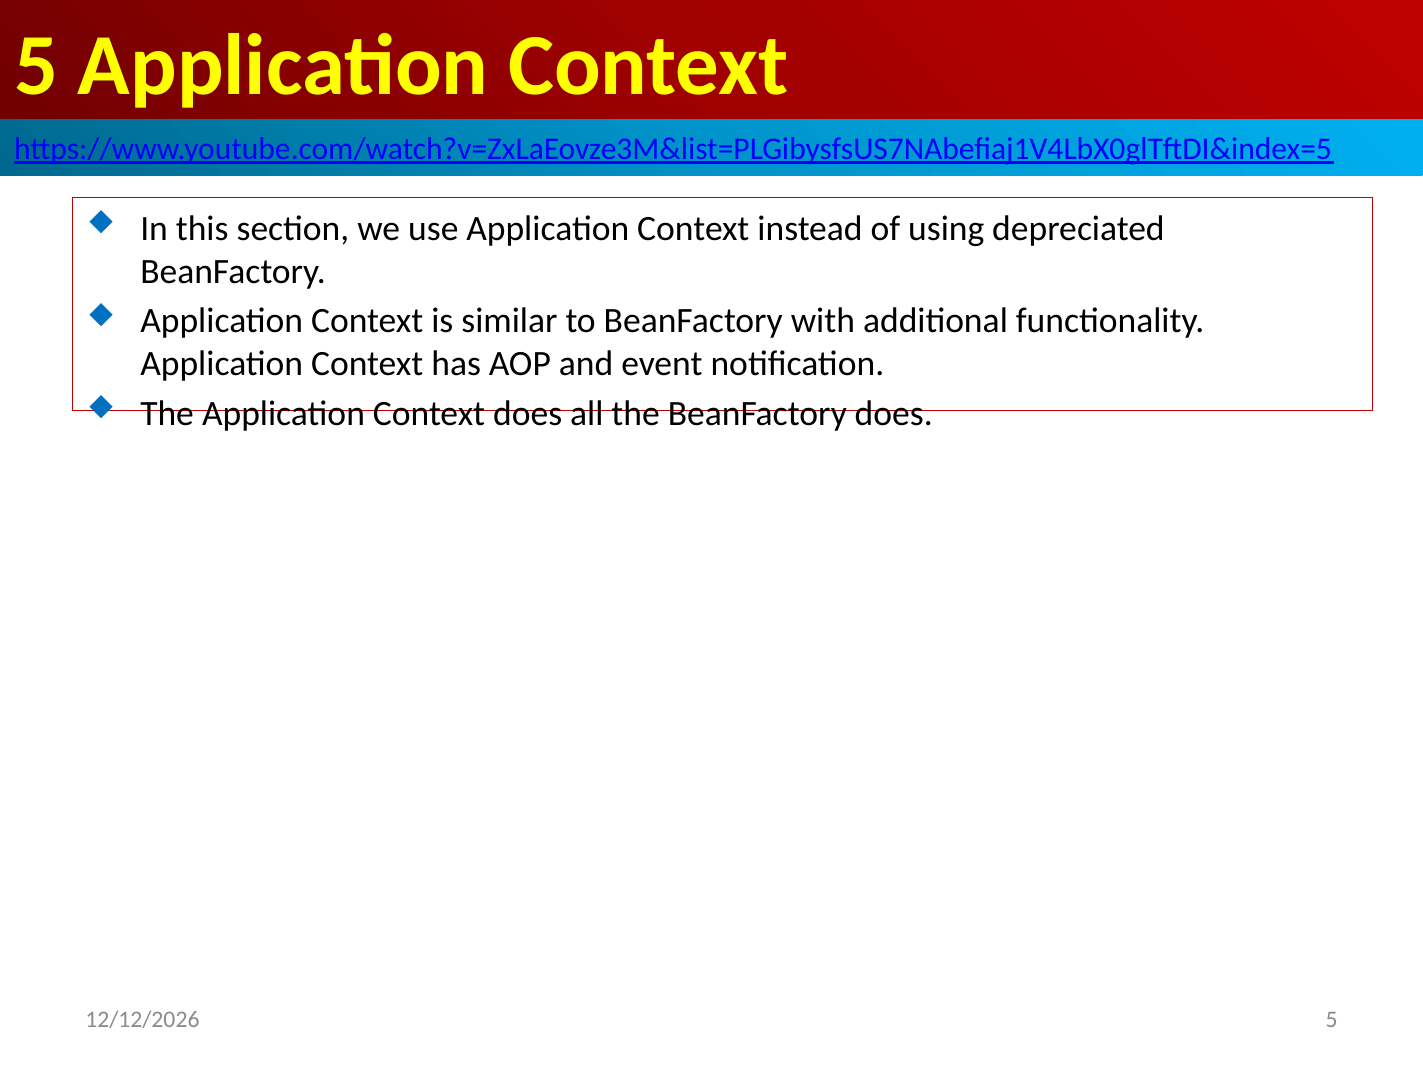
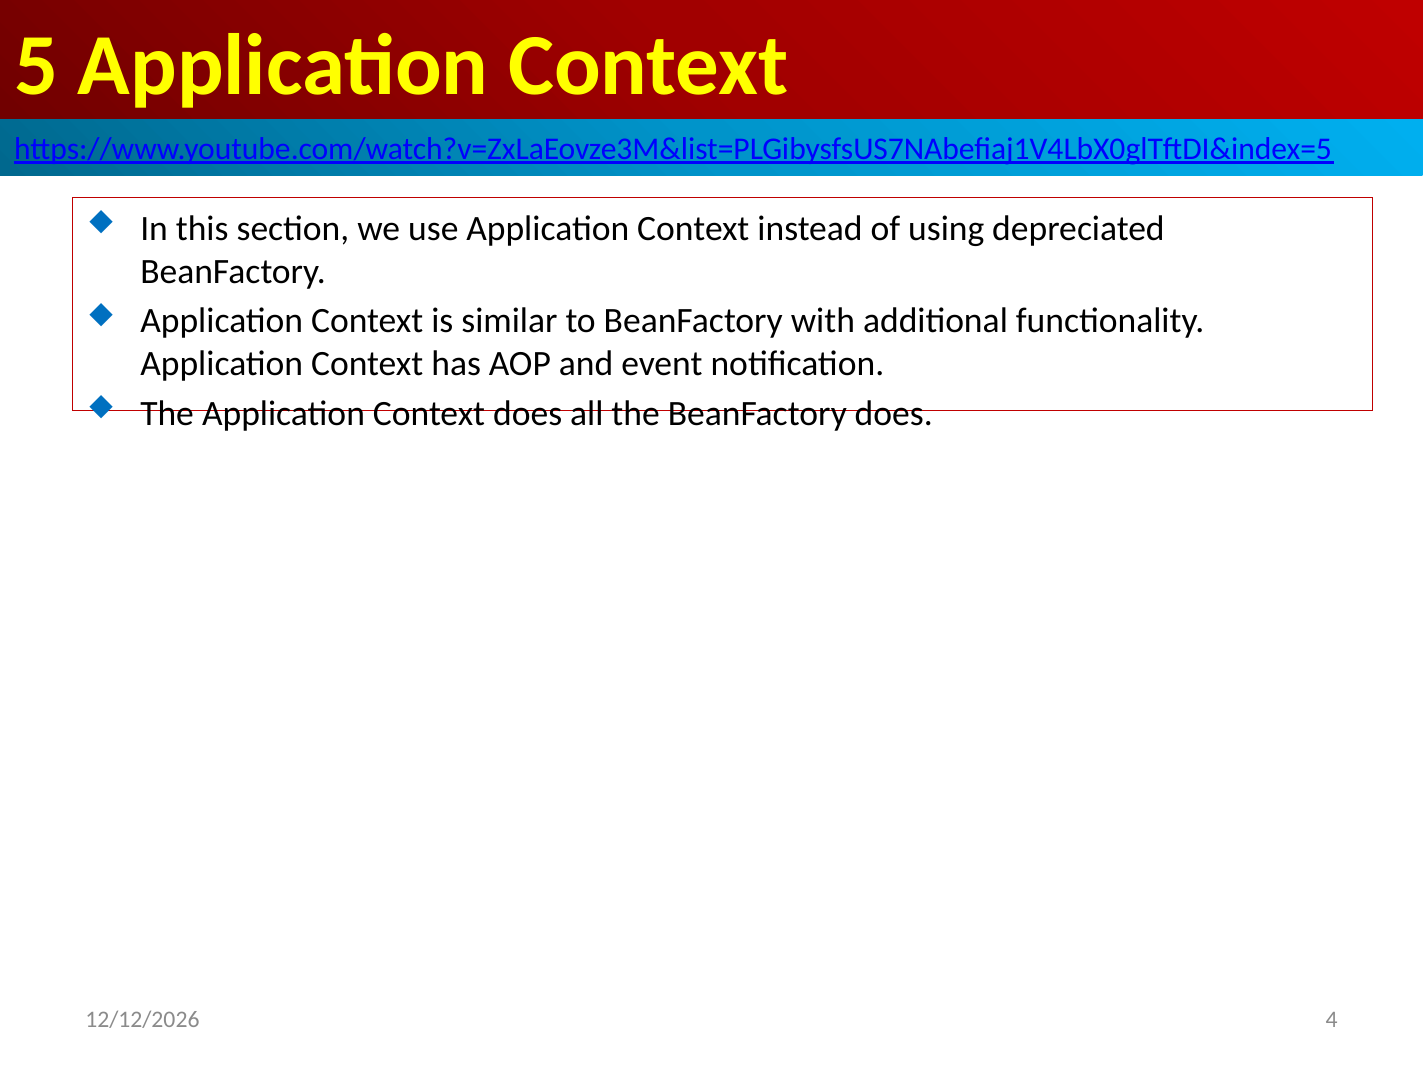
5 at (1332, 1019): 5 -> 4
